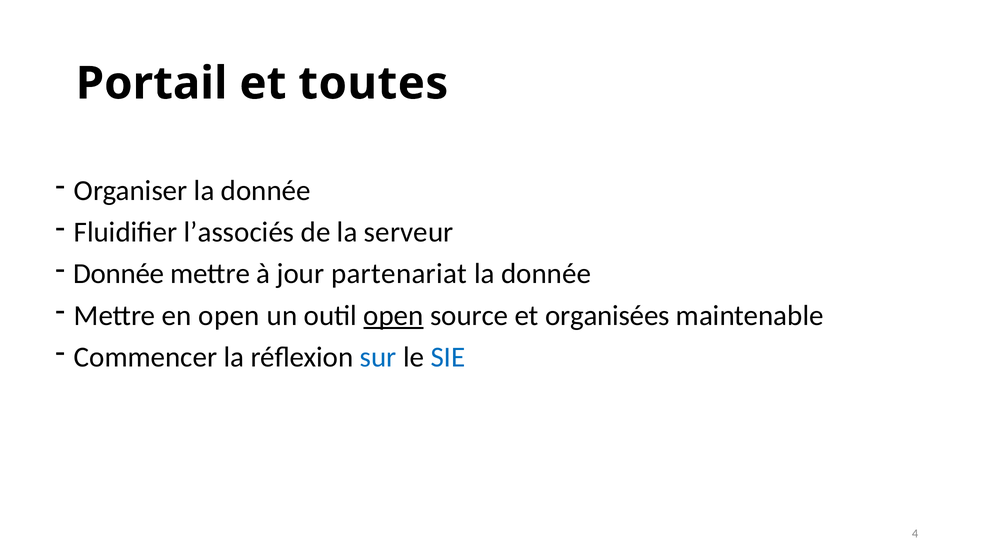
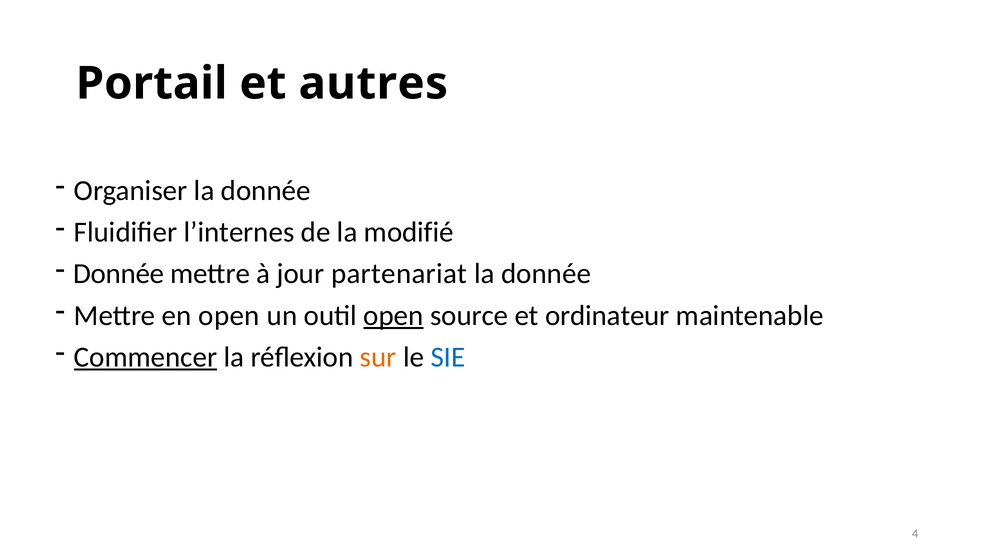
toutes: toutes -> autres
l’associés: l’associés -> l’internes
serveur: serveur -> modifié
organisées: organisées -> ordinateur
Commencer underline: none -> present
sur colour: blue -> orange
